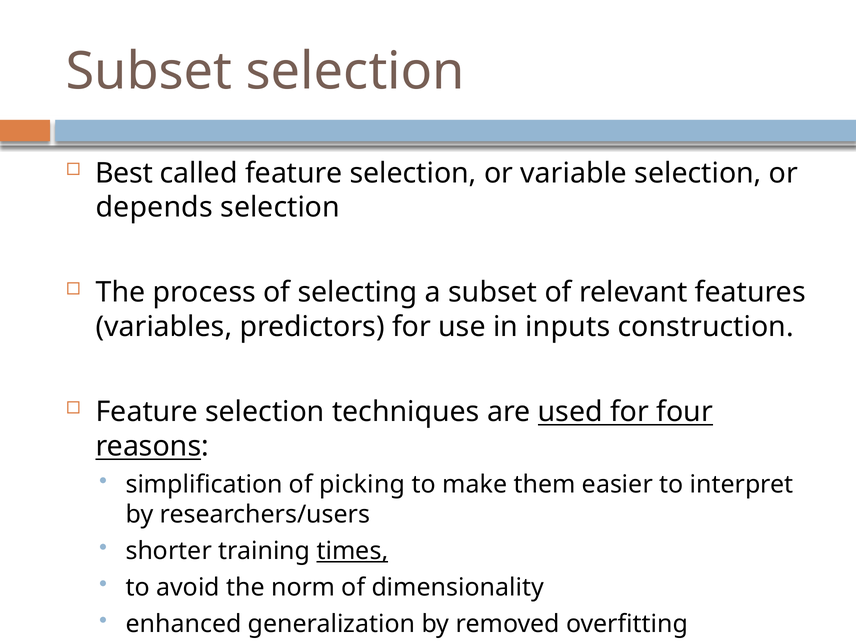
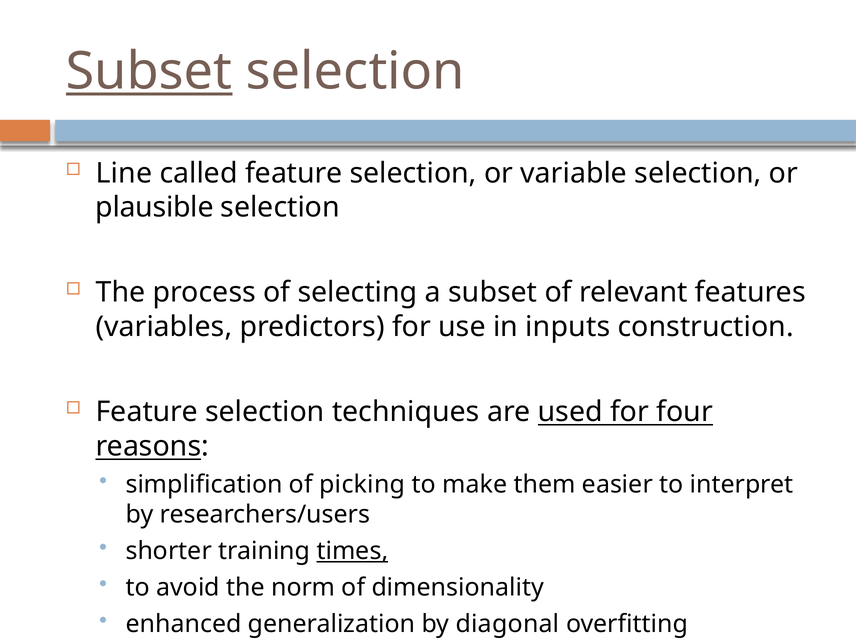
Subset at (149, 71) underline: none -> present
Best: Best -> Line
depends: depends -> plausible
removed: removed -> diagonal
